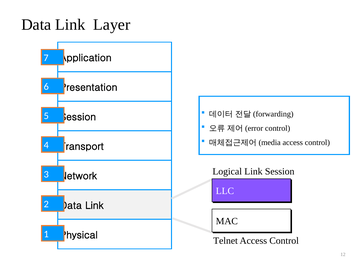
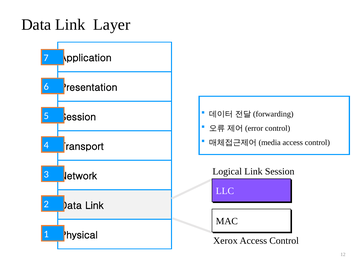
Telnet: Telnet -> Xerox
